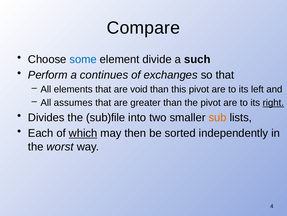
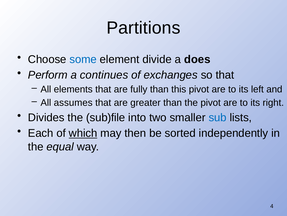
Compare: Compare -> Partitions
such: such -> does
void: void -> fully
right underline: present -> none
sub colour: orange -> blue
worst: worst -> equal
